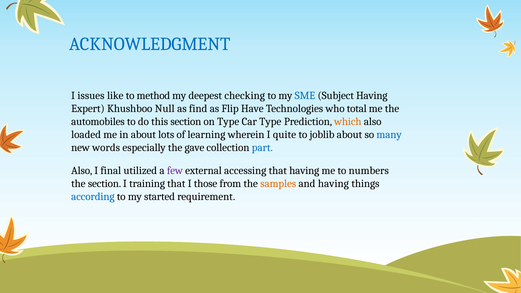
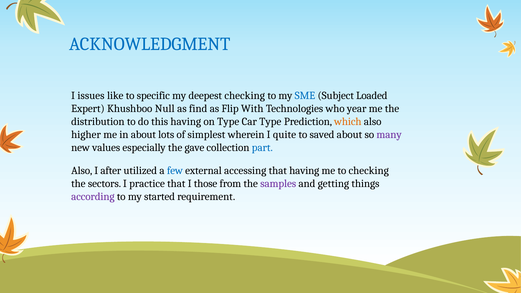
method: method -> specific
Subject Having: Having -> Loaded
Have: Have -> With
total: total -> year
automobiles: automobiles -> distribution
this section: section -> having
loaded: loaded -> higher
learning: learning -> simplest
joblib: joblib -> saved
many colour: blue -> purple
words: words -> values
final: final -> after
few colour: purple -> blue
to numbers: numbers -> checking
the section: section -> sectors
training: training -> practice
samples colour: orange -> purple
and having: having -> getting
according colour: blue -> purple
